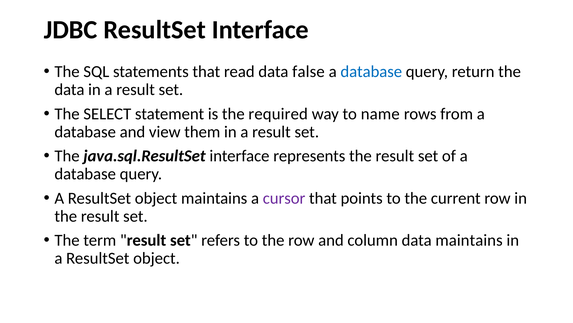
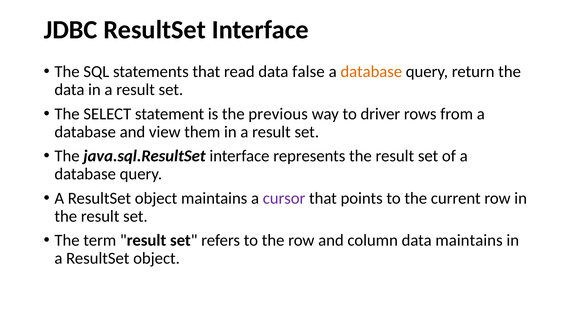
database at (371, 71) colour: blue -> orange
required: required -> previous
name: name -> driver
